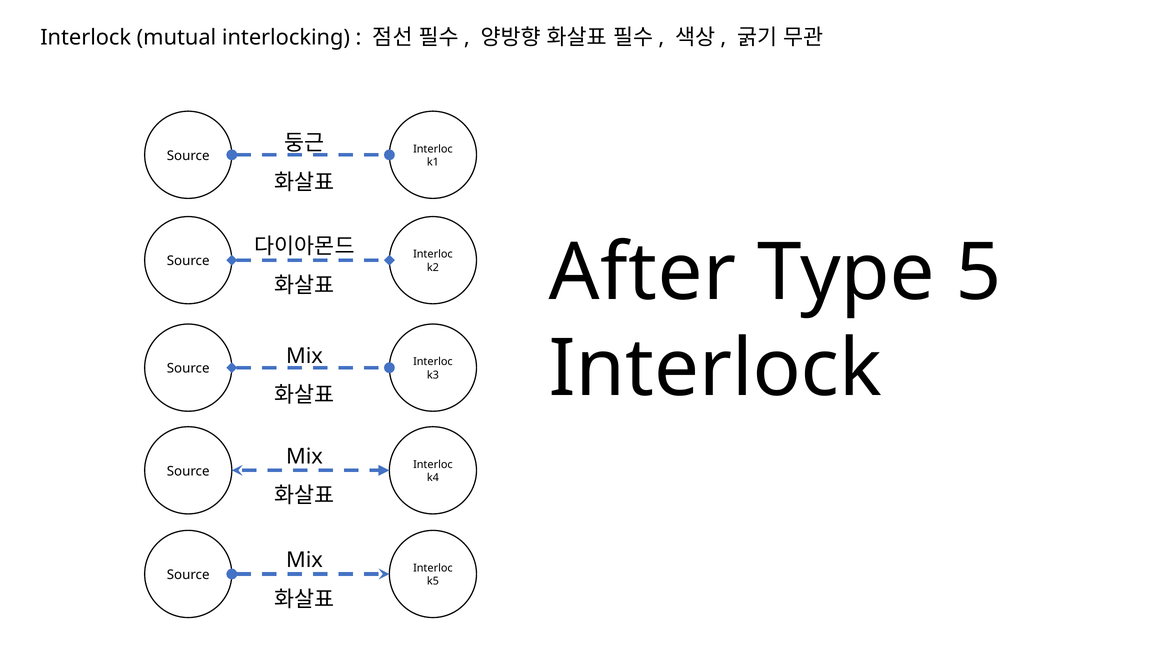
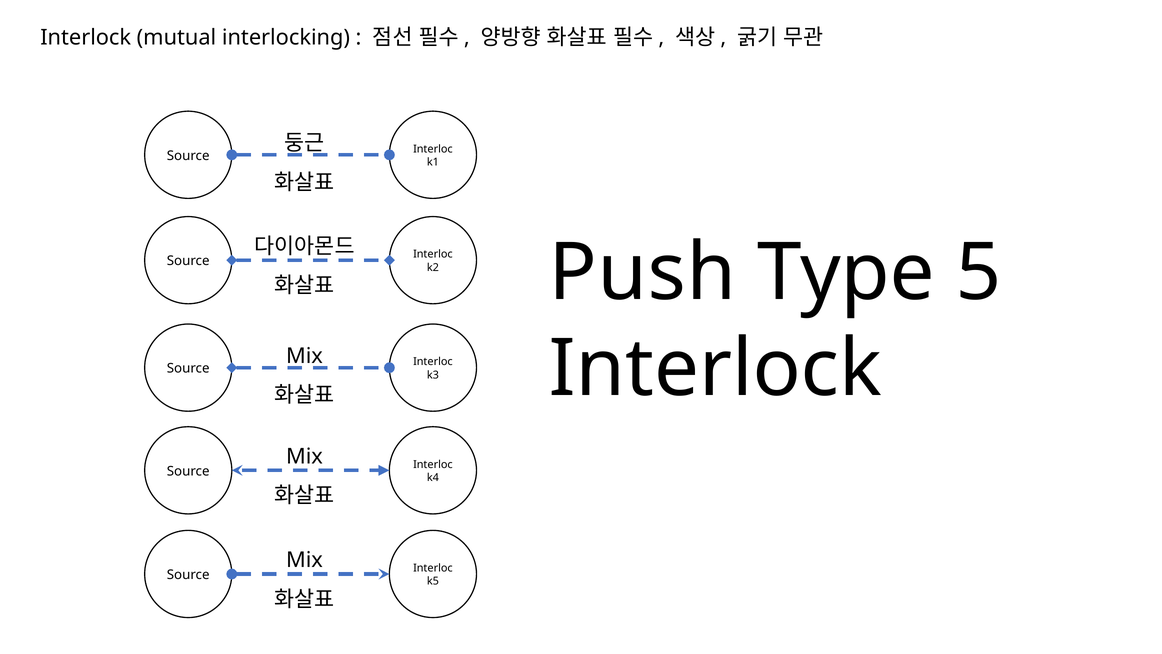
After: After -> Push
